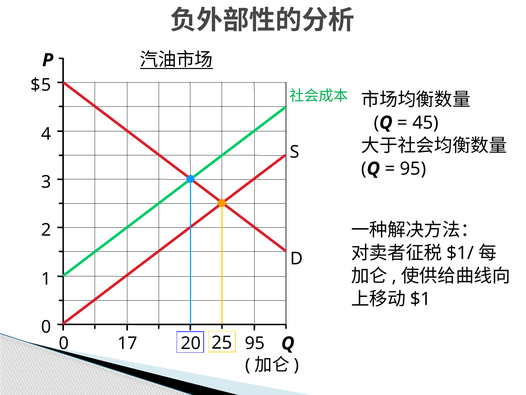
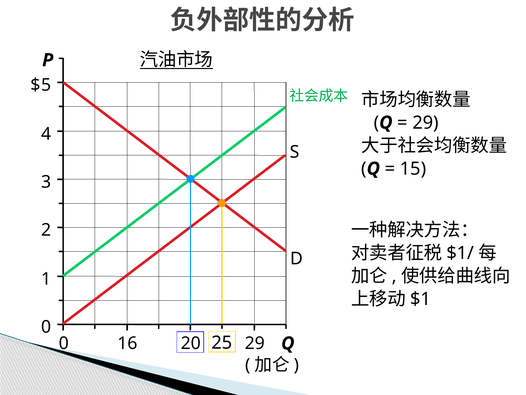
45 at (426, 123): 45 -> 29
95 at (413, 168): 95 -> 15
17: 17 -> 16
20 95: 95 -> 29
